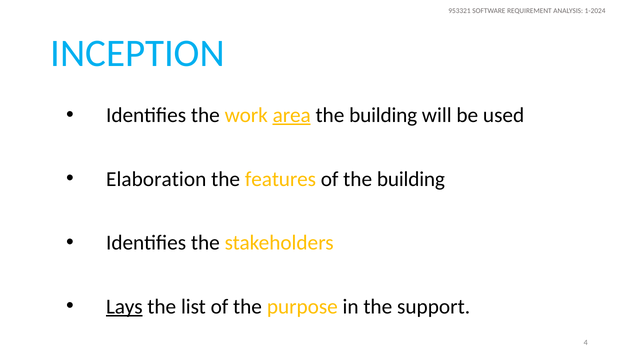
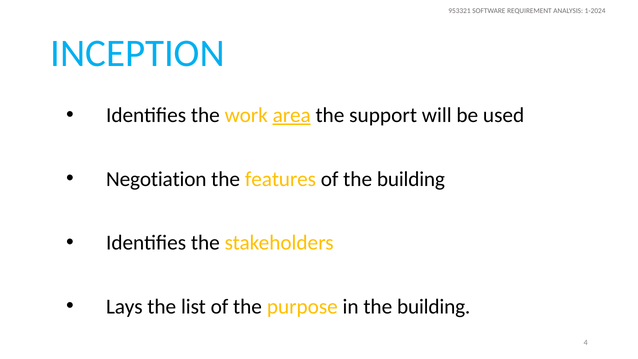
building at (383, 115): building -> support
Elaboration: Elaboration -> Negotiation
Lays underline: present -> none
in the support: support -> building
